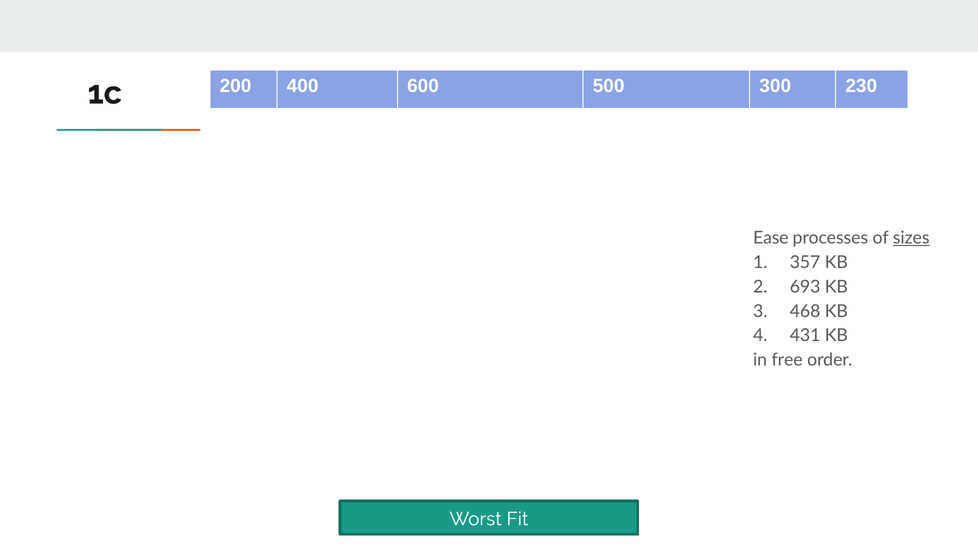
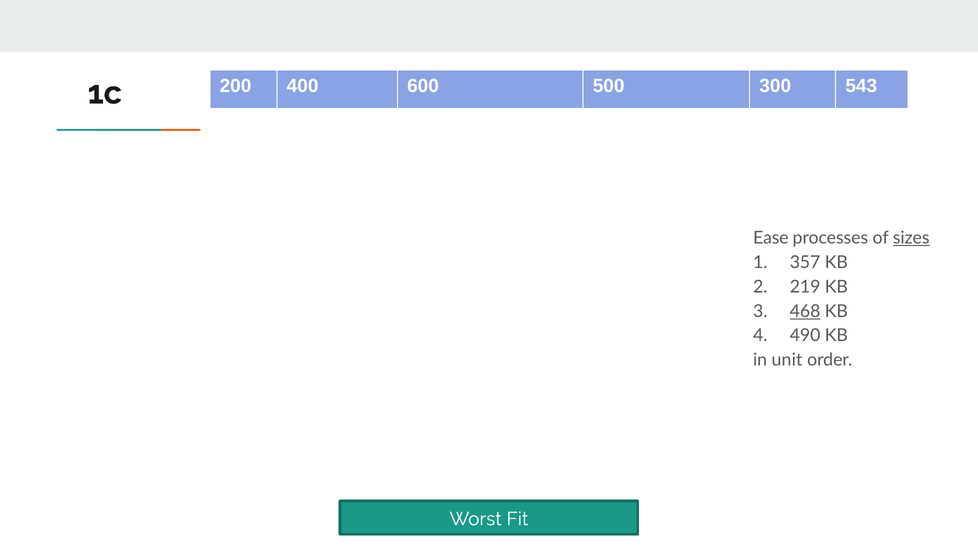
230: 230 -> 543
693: 693 -> 219
468 underline: none -> present
431: 431 -> 490
free: free -> unit
